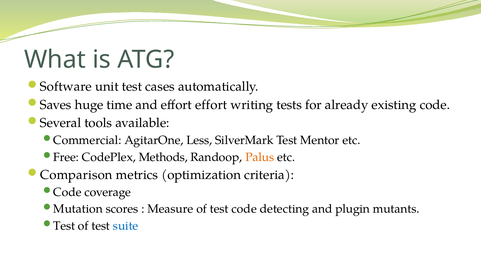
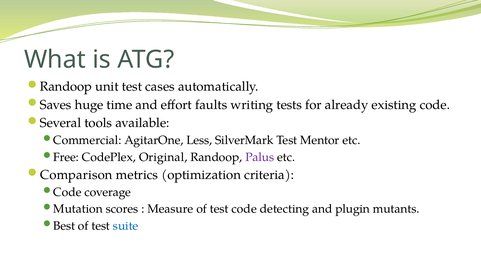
Software at (66, 87): Software -> Randoop
effort effort: effort -> faults
Methods: Methods -> Original
Palus colour: orange -> purple
Test at (64, 226): Test -> Best
